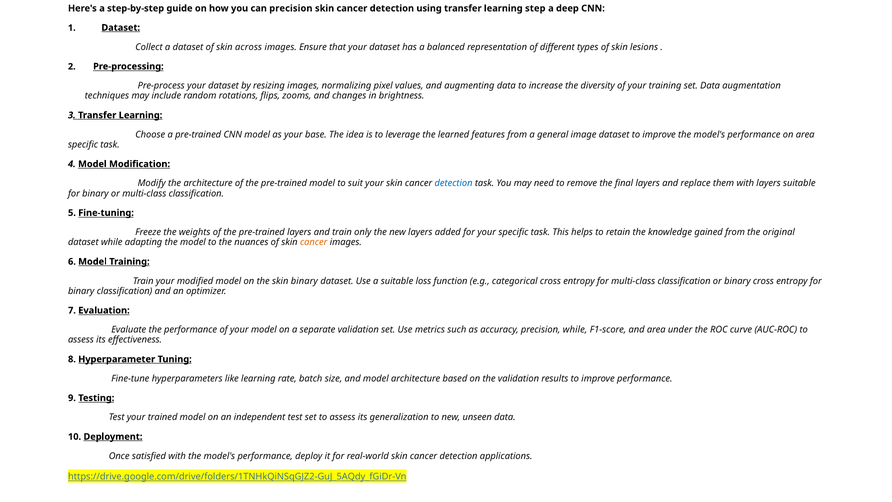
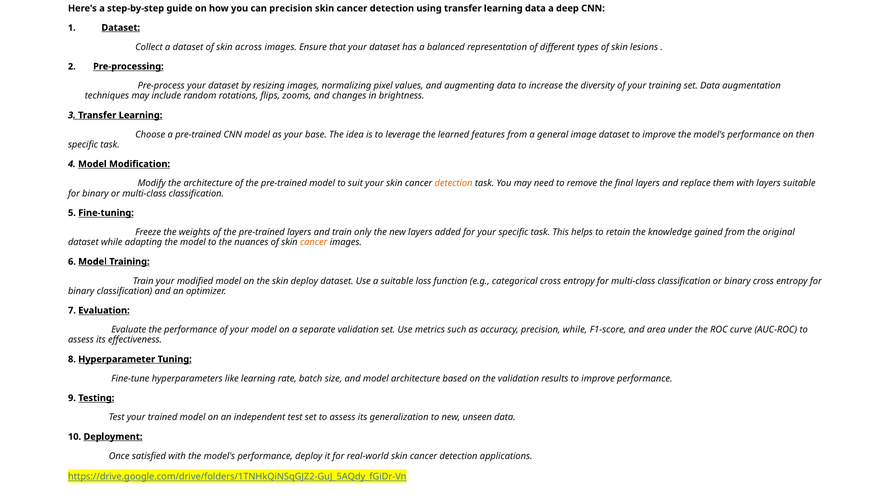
learning step: step -> data
on area: area -> then
detection at (454, 183) colour: blue -> orange
skin binary: binary -> deploy
